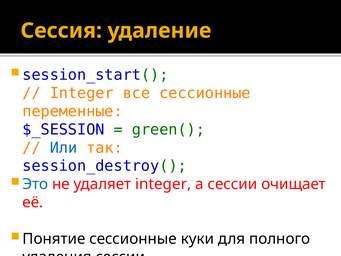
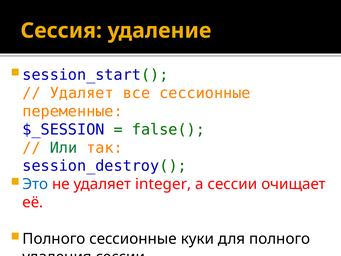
Integer at (82, 93): Integer -> Удаляет
green(: green( -> false(
Или colour: blue -> green
Понятие at (54, 239): Понятие -> Полного
